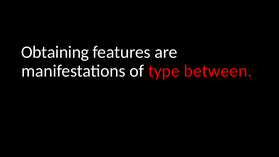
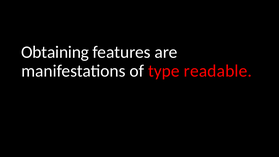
between: between -> readable
